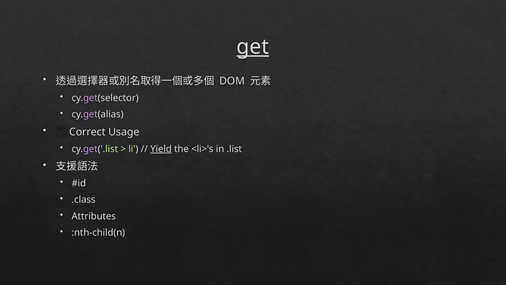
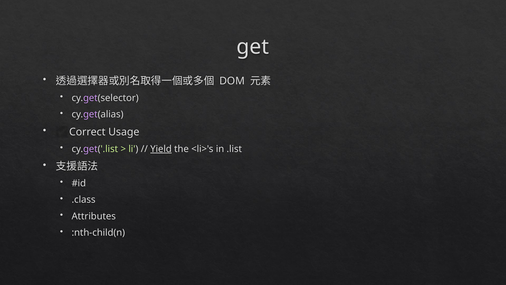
get underline: present -> none
